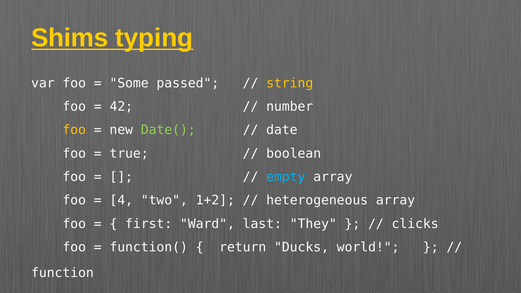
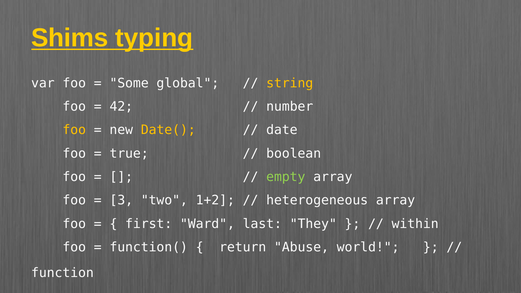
passed: passed -> global
Date( colour: light green -> yellow
empty colour: light blue -> light green
4: 4 -> 3
clicks: clicks -> within
Ducks: Ducks -> Abuse
